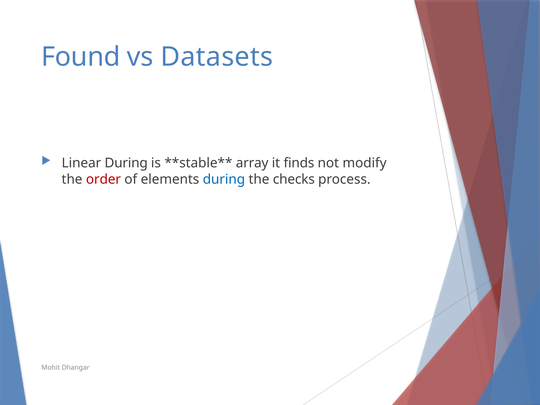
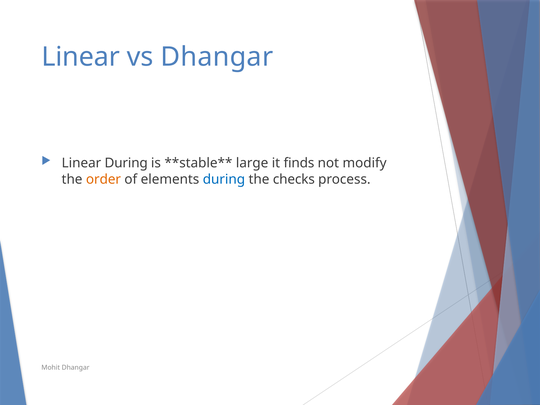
Found at (81, 57): Found -> Linear
vs Datasets: Datasets -> Dhangar
array: array -> large
order colour: red -> orange
